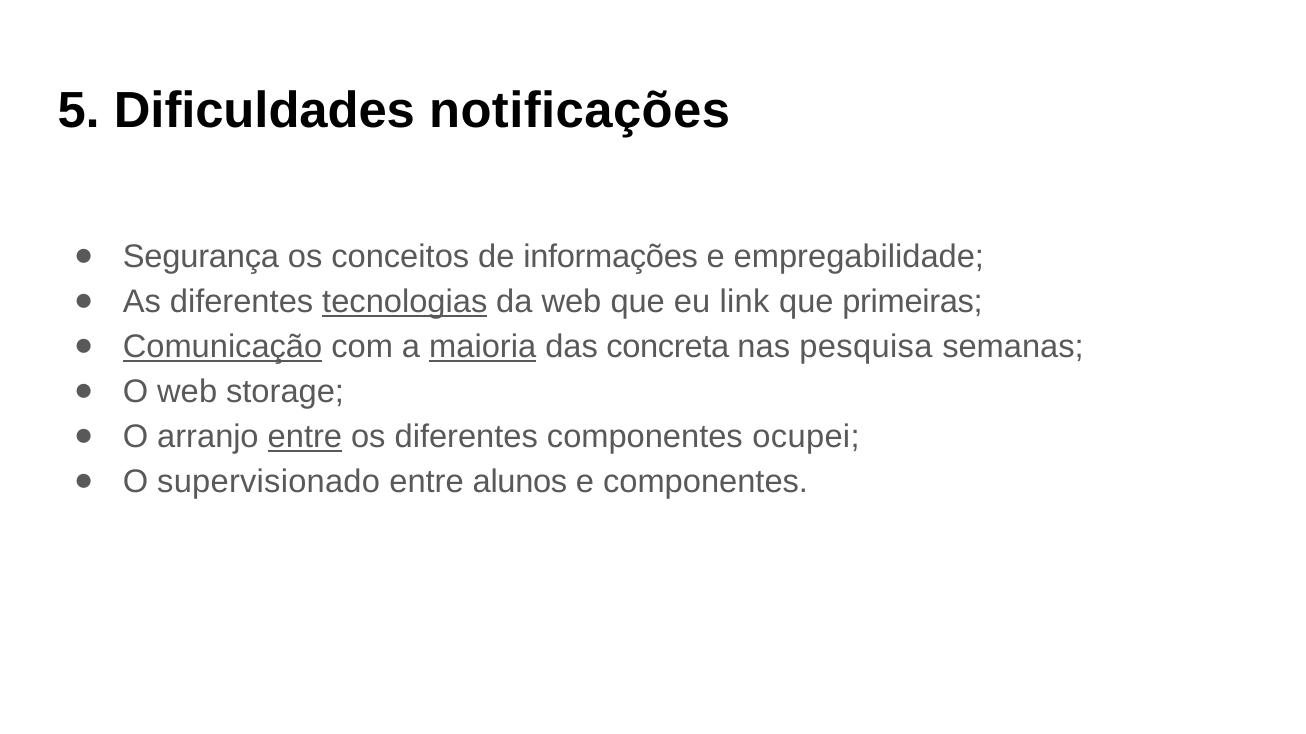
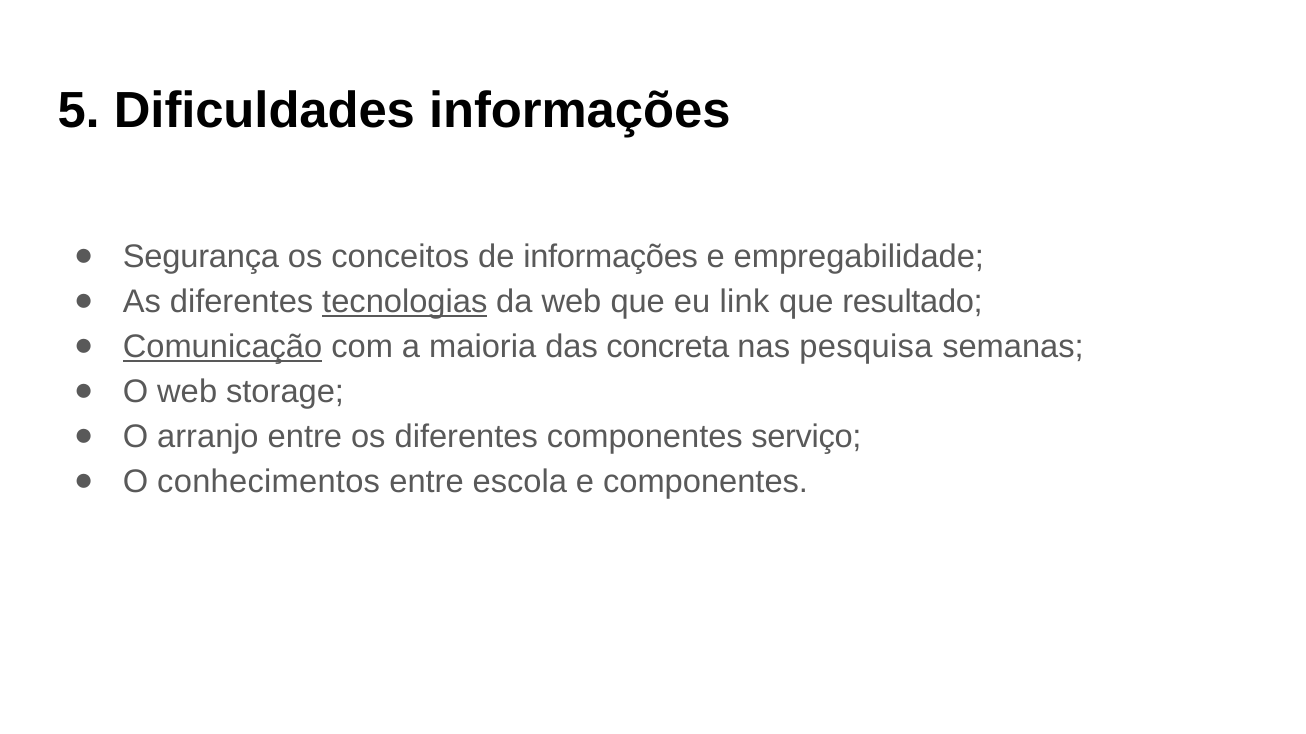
Dificuldades notificações: notificações -> informações
primeiras: primeiras -> resultado
maioria underline: present -> none
entre at (305, 437) underline: present -> none
ocupei: ocupei -> serviço
supervisionado: supervisionado -> conhecimentos
alunos: alunos -> escola
